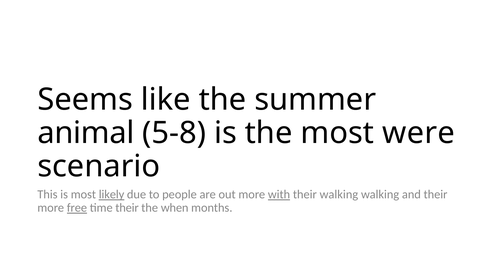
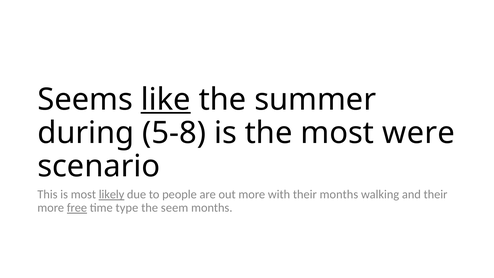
like underline: none -> present
animal: animal -> during
with underline: present -> none
their walking: walking -> months
time their: their -> type
when: when -> seem
